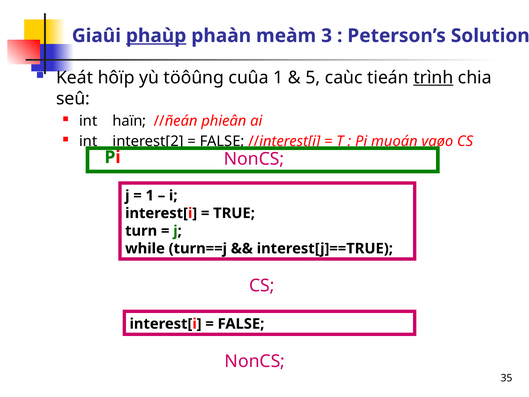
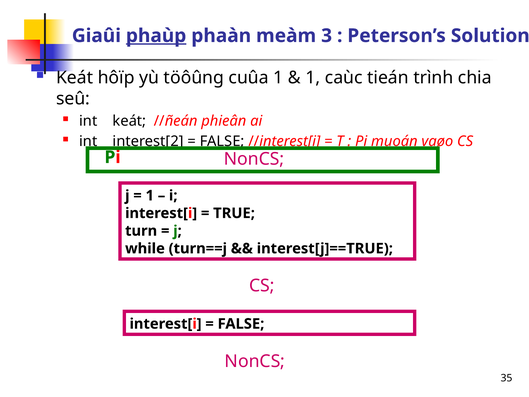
5 at (313, 77): 5 -> 1
trình underline: present -> none
int haïn: haïn -> keát
